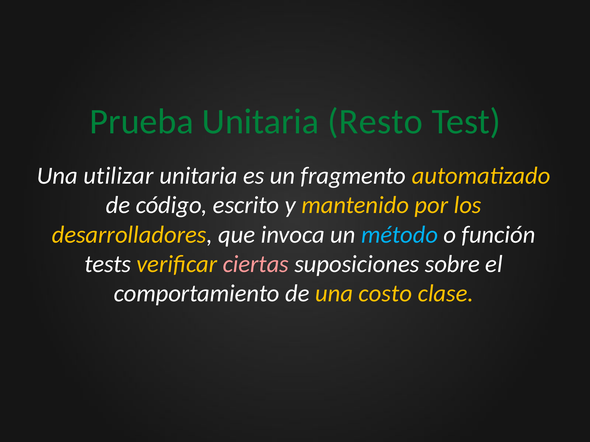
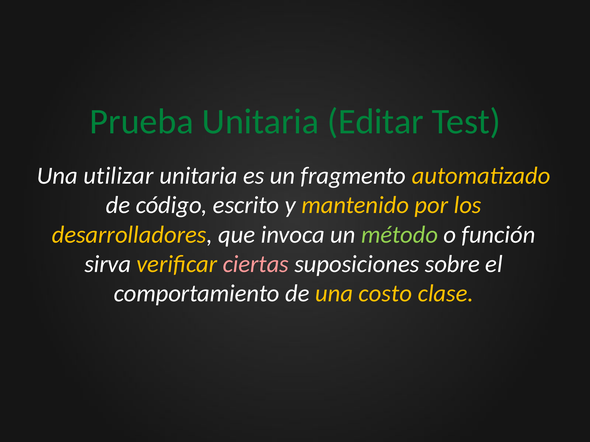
Resto: Resto -> Editar
método colour: light blue -> light green
tests: tests -> sirva
